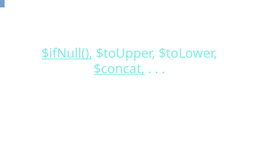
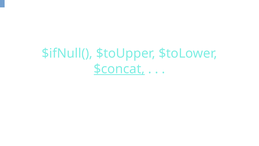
$ifNull( underline: present -> none
